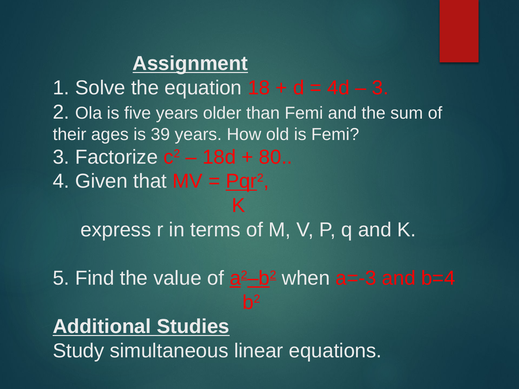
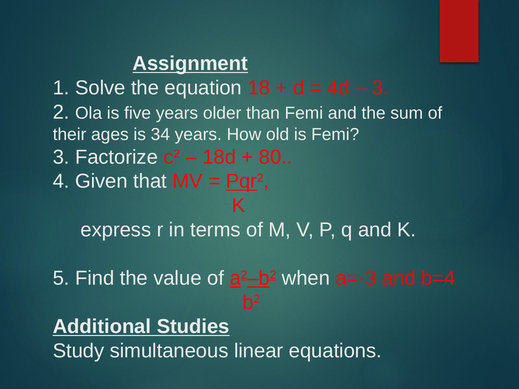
39: 39 -> 34
